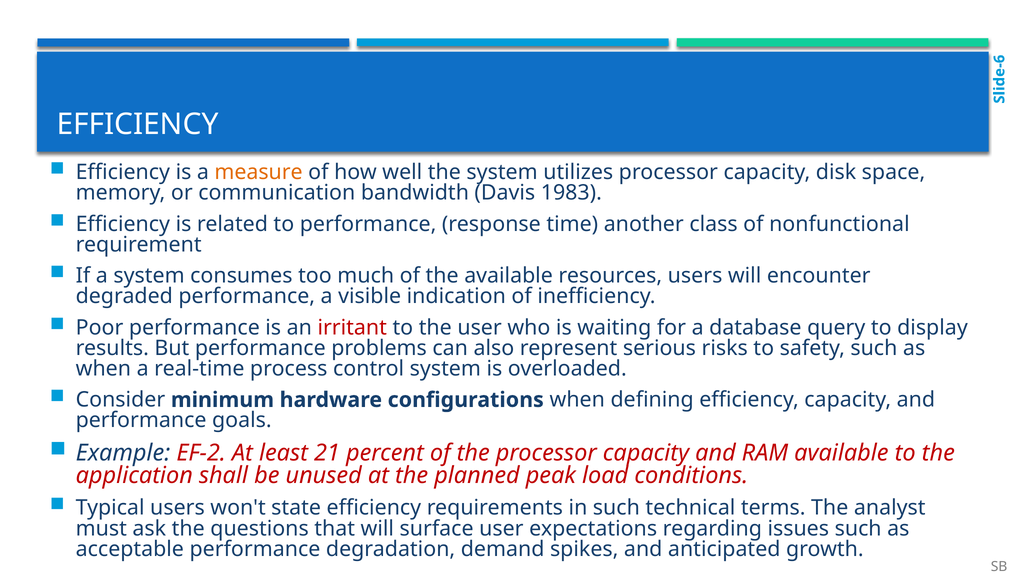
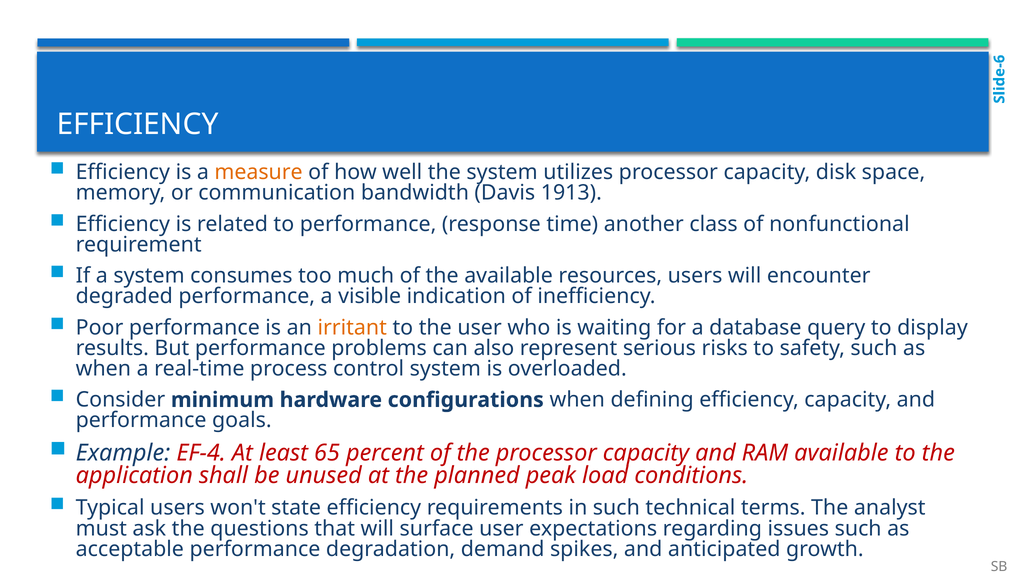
1983: 1983 -> 1913
irritant colour: red -> orange
EF-2: EF-2 -> EF-4
21: 21 -> 65
